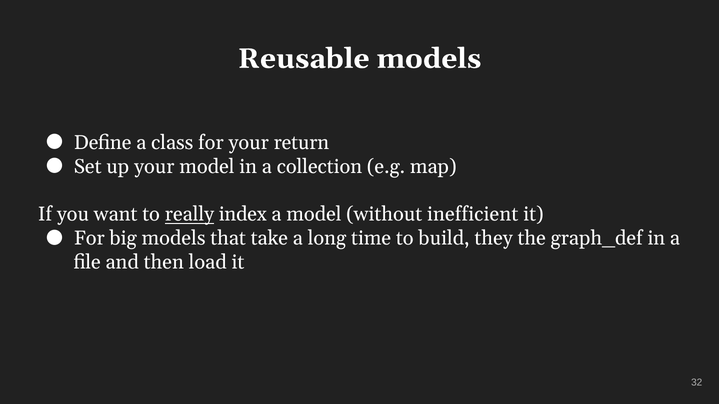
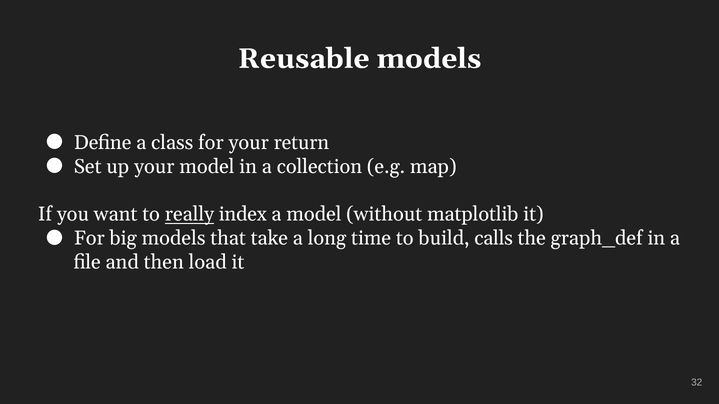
inefficient: inefficient -> matplotlib
they: they -> calls
